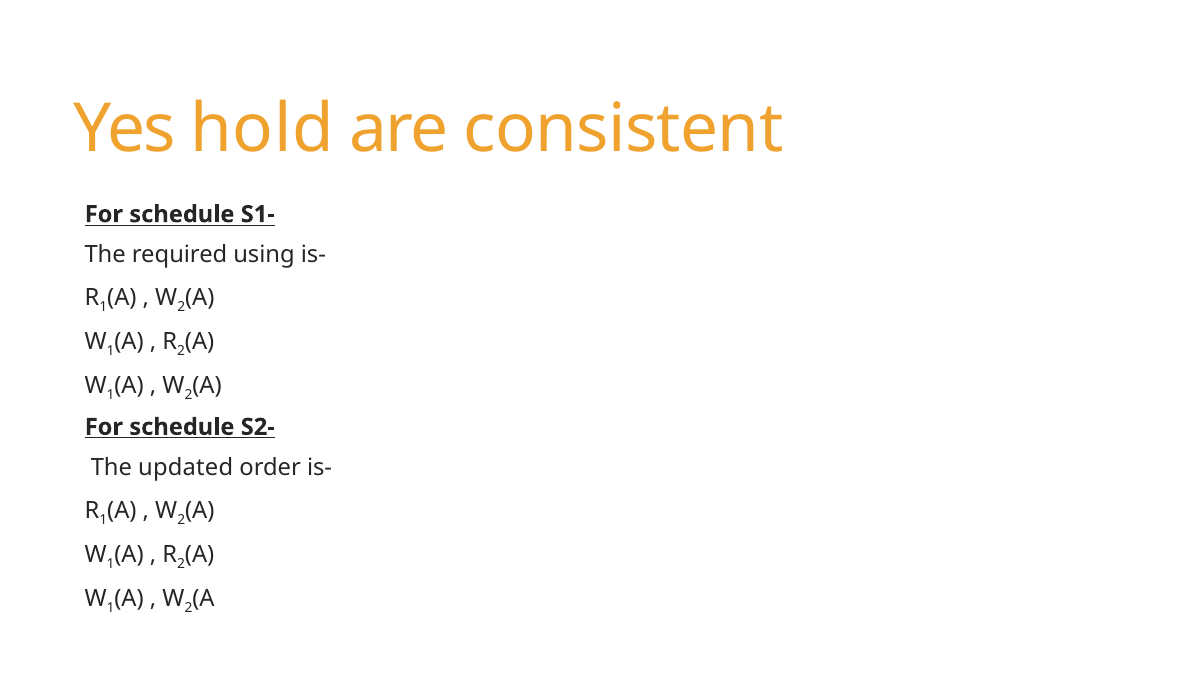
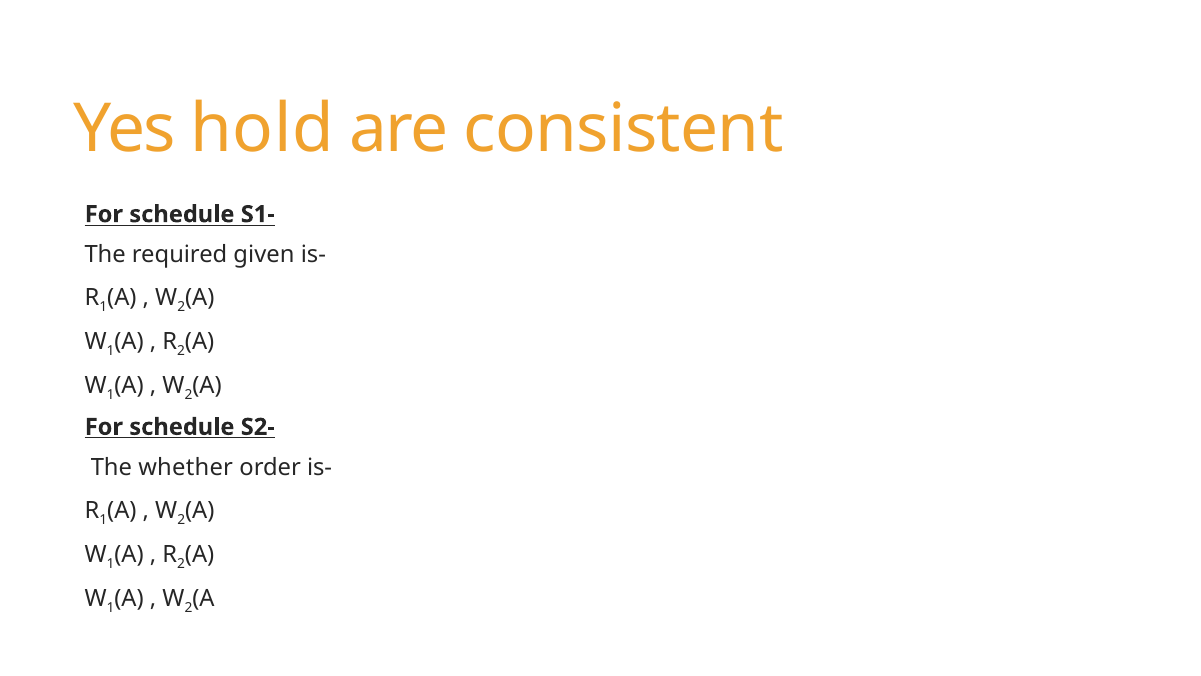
using: using -> given
updated: updated -> whether
